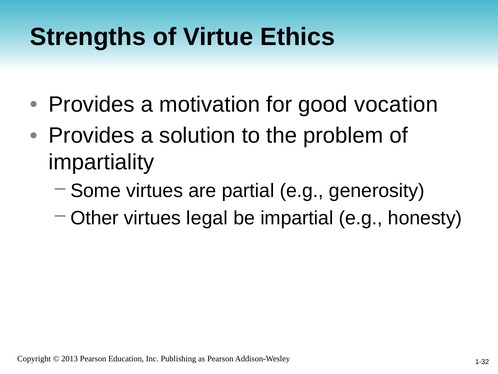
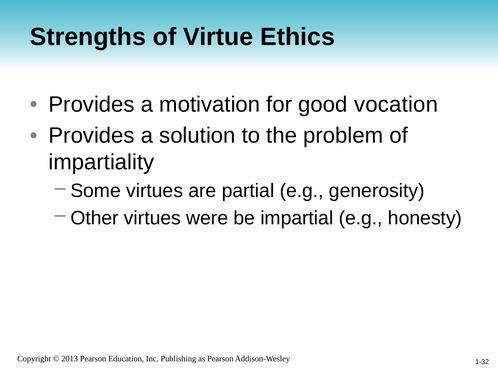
legal: legal -> were
